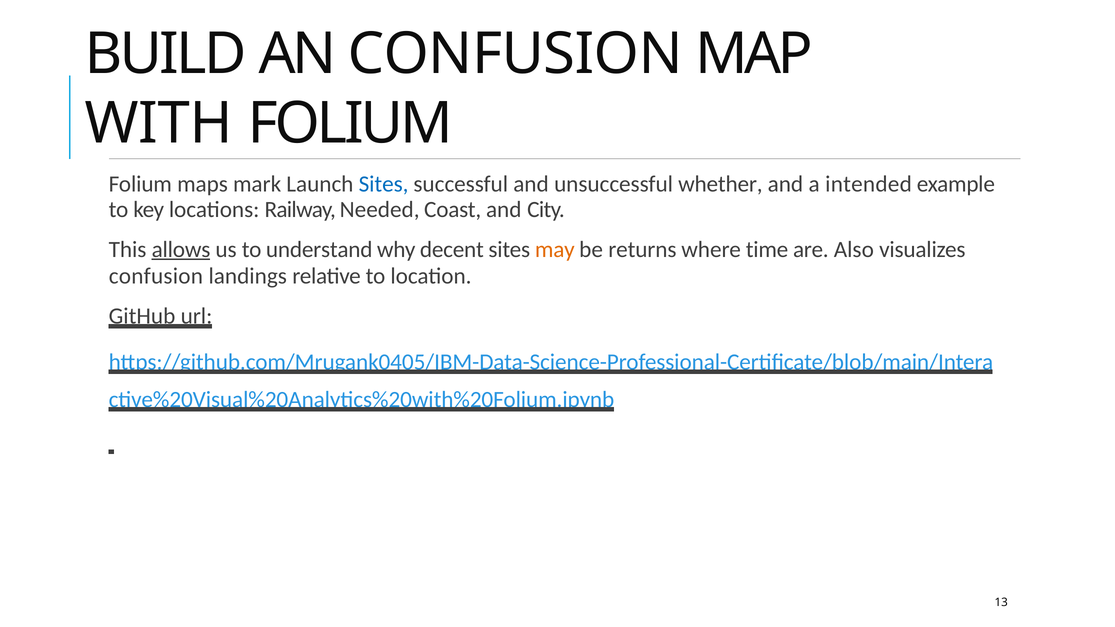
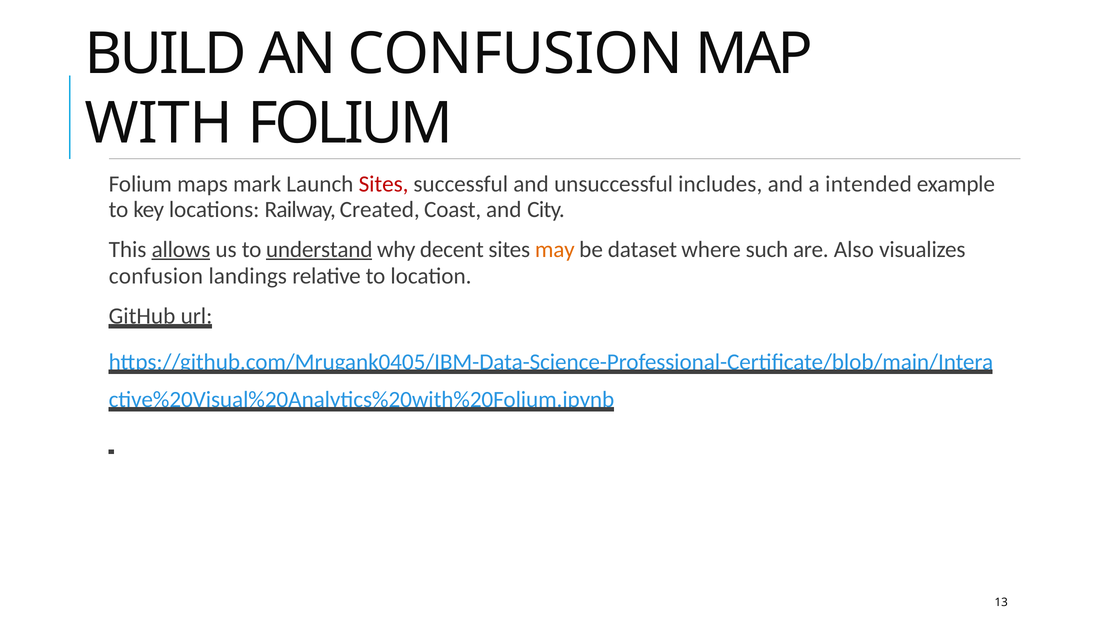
Sites at (384, 184) colour: blue -> red
whether: whether -> includes
Needed: Needed -> Created
understand underline: none -> present
returns: returns -> dataset
time: time -> such
